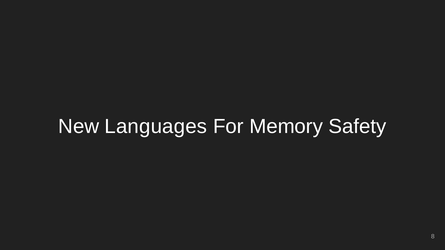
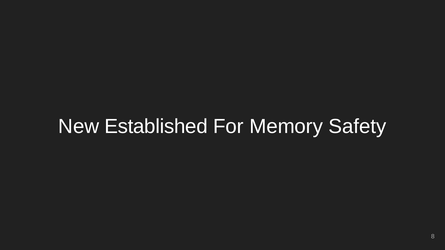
Languages: Languages -> Established
